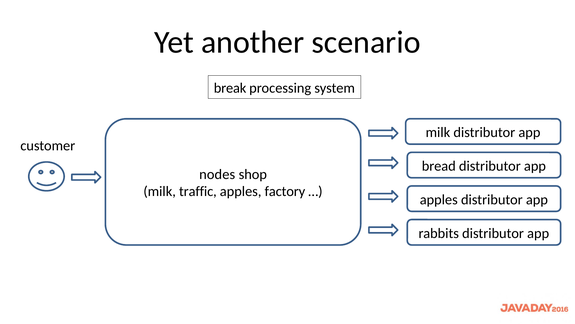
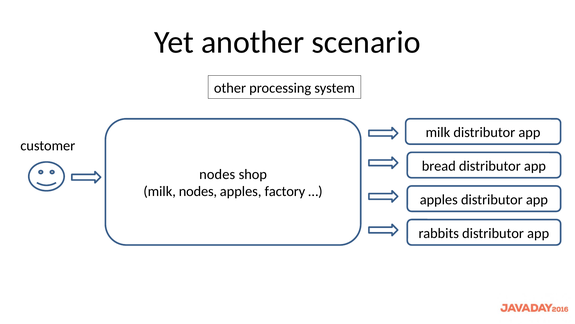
break: break -> other
milk traffic: traffic -> nodes
